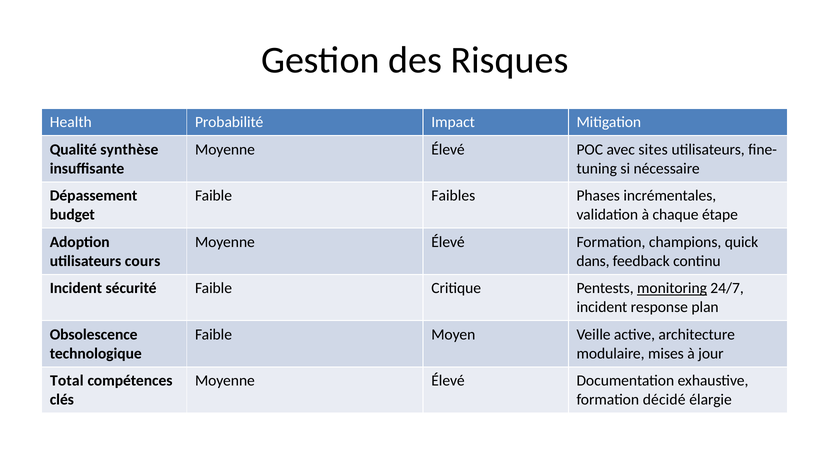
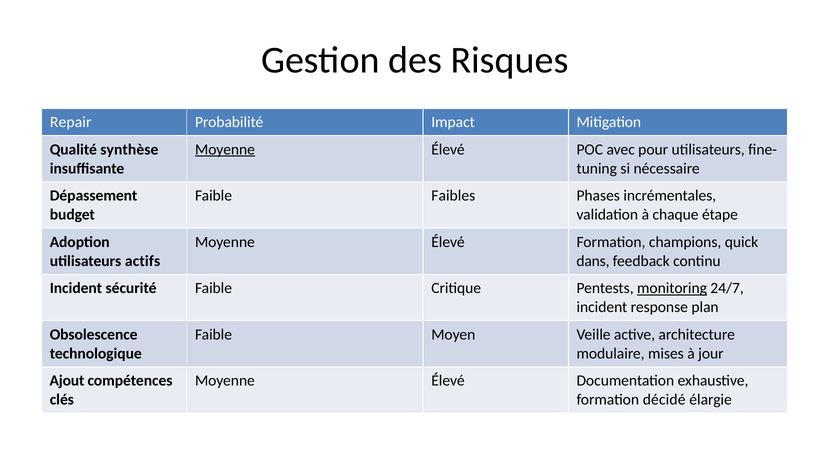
Health: Health -> Repair
Moyenne at (225, 149) underline: none -> present
sites: sites -> pour
cours: cours -> actifs
Total: Total -> Ajout
